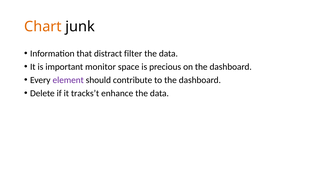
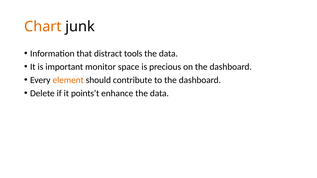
filter: filter -> tools
element colour: purple -> orange
tracks’t: tracks’t -> points’t
